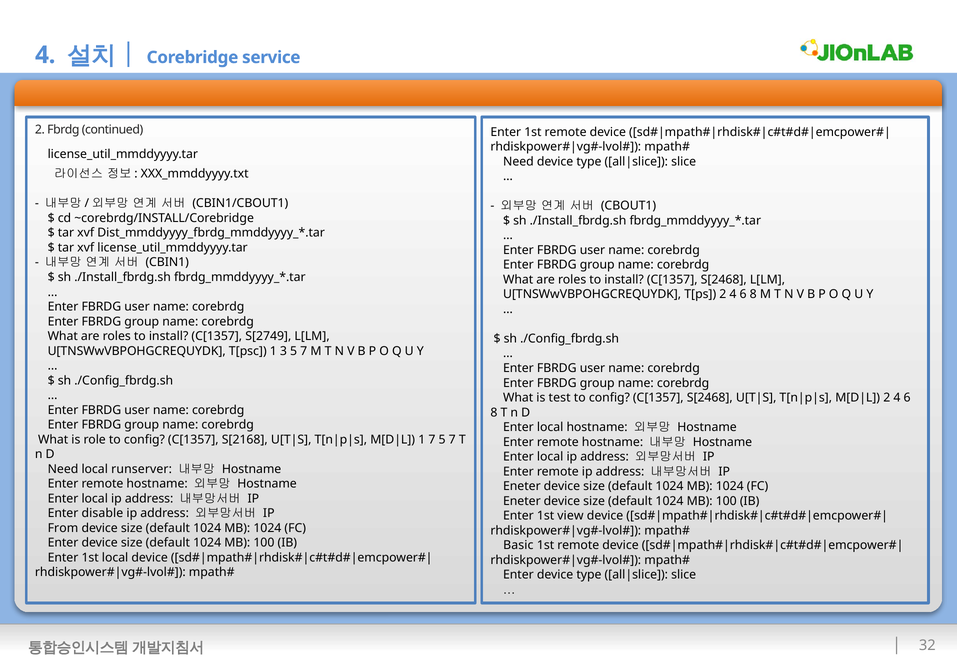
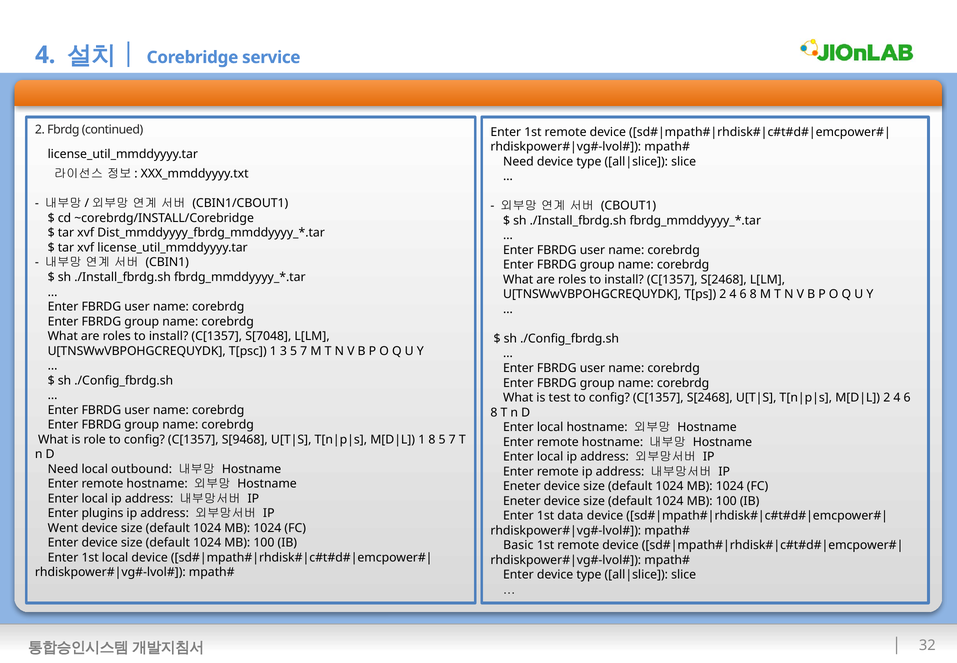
S[2749: S[2749 -> S[7048
S[2168: S[2168 -> S[9468
1 7: 7 -> 8
runserver: runserver -> outbound
disable: disable -> plugins
view: view -> data
From: From -> Went
